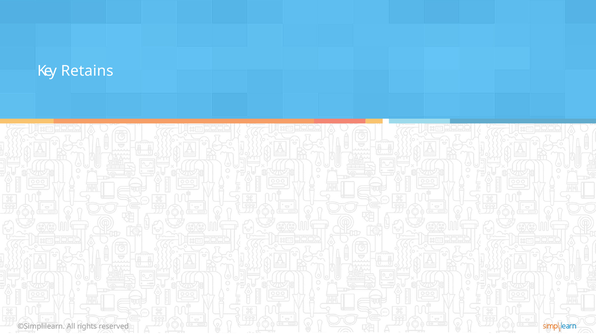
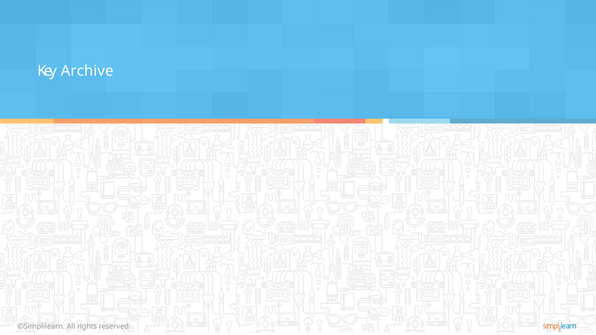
Retains: Retains -> Archive
